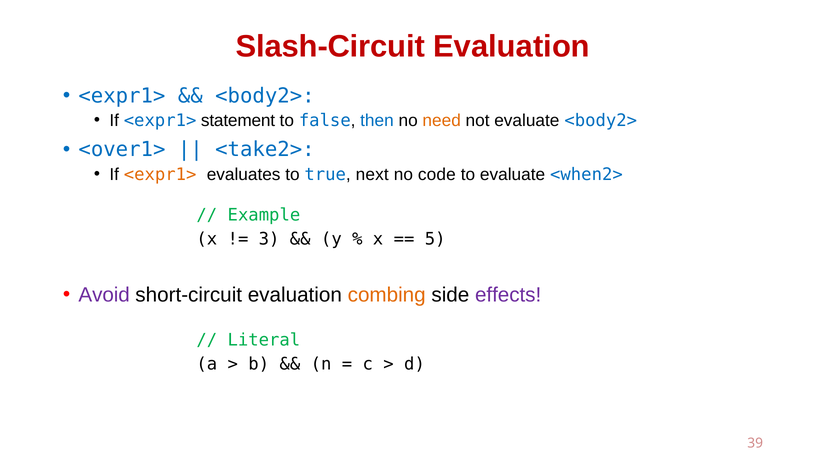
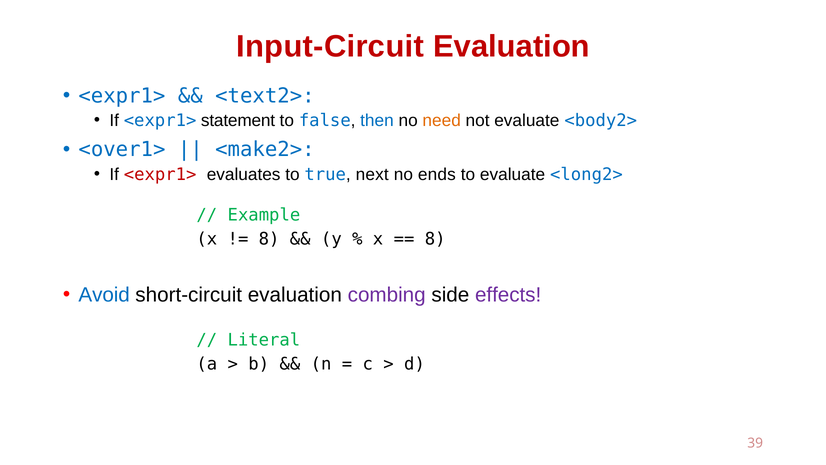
Slash-Circuit: Slash-Circuit -> Input-Circuit
<body2> at (265, 96): <body2> -> <text2>
<take2>: <take2> -> <make2>
<expr1> at (160, 174) colour: orange -> red
code: code -> ends
<when2>: <when2> -> <long2>
3 at (269, 239): 3 -> 8
5 at (435, 239): 5 -> 8
Avoid colour: purple -> blue
combing colour: orange -> purple
